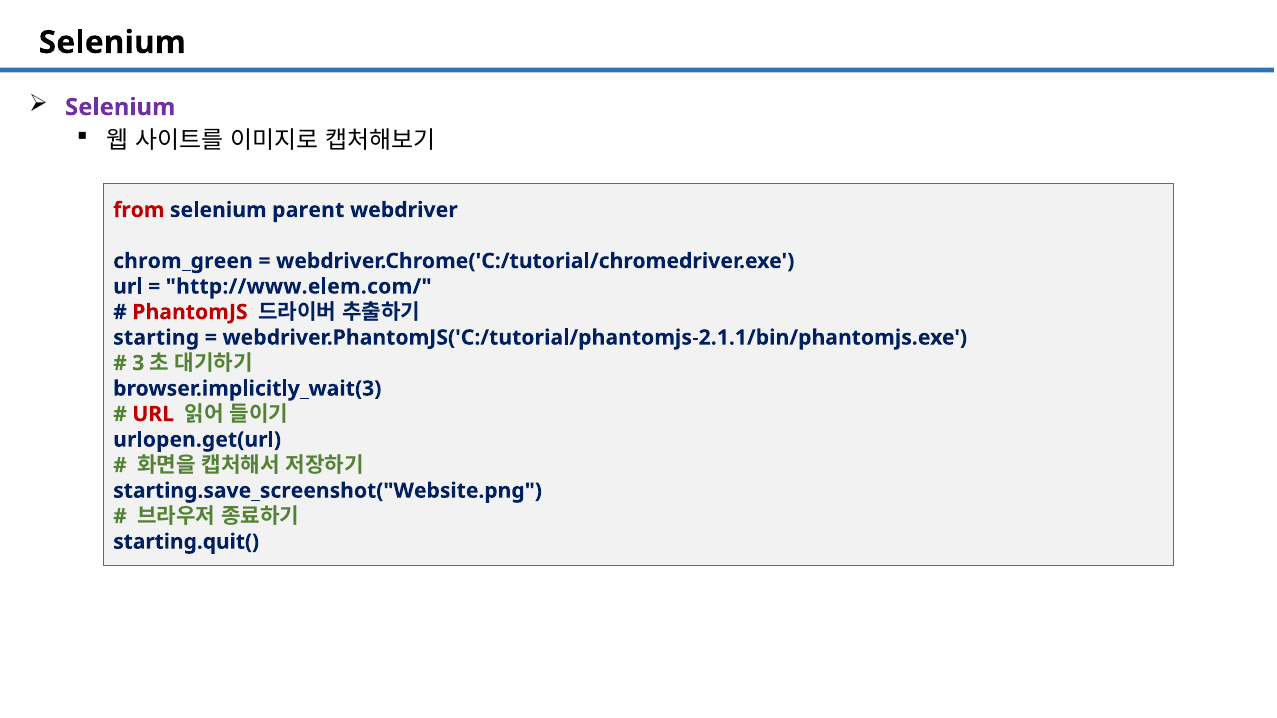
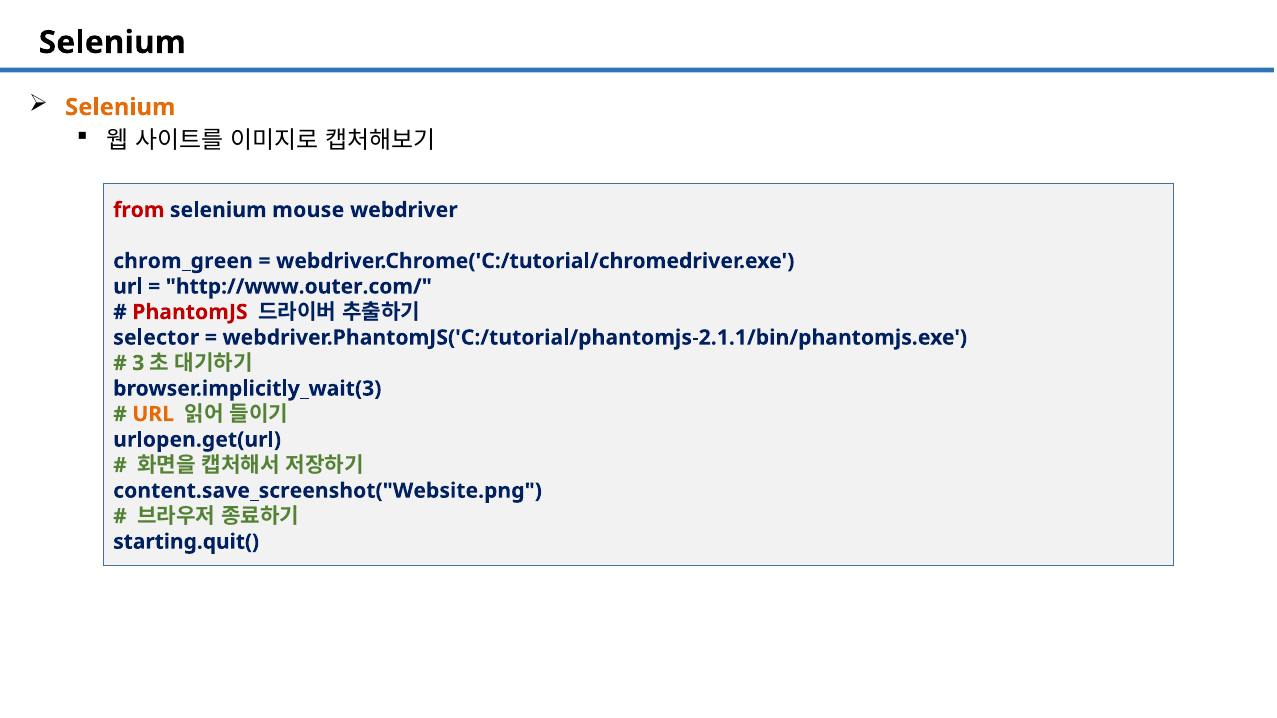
Selenium at (120, 107) colour: purple -> orange
parent: parent -> mouse
http://www.elem.com/: http://www.elem.com/ -> http://www.outer.com/
starting: starting -> selector
URL at (153, 414) colour: red -> orange
starting.save_screenshot("Website.png: starting.save_screenshot("Website.png -> content.save_screenshot("Website.png
